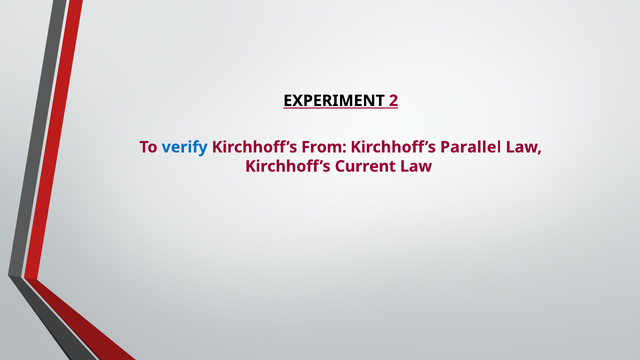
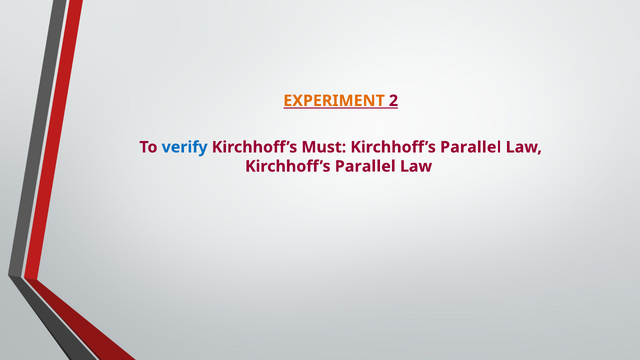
EXPERIMENT colour: black -> orange
From: From -> Must
Current at (365, 166): Current -> Parallel
